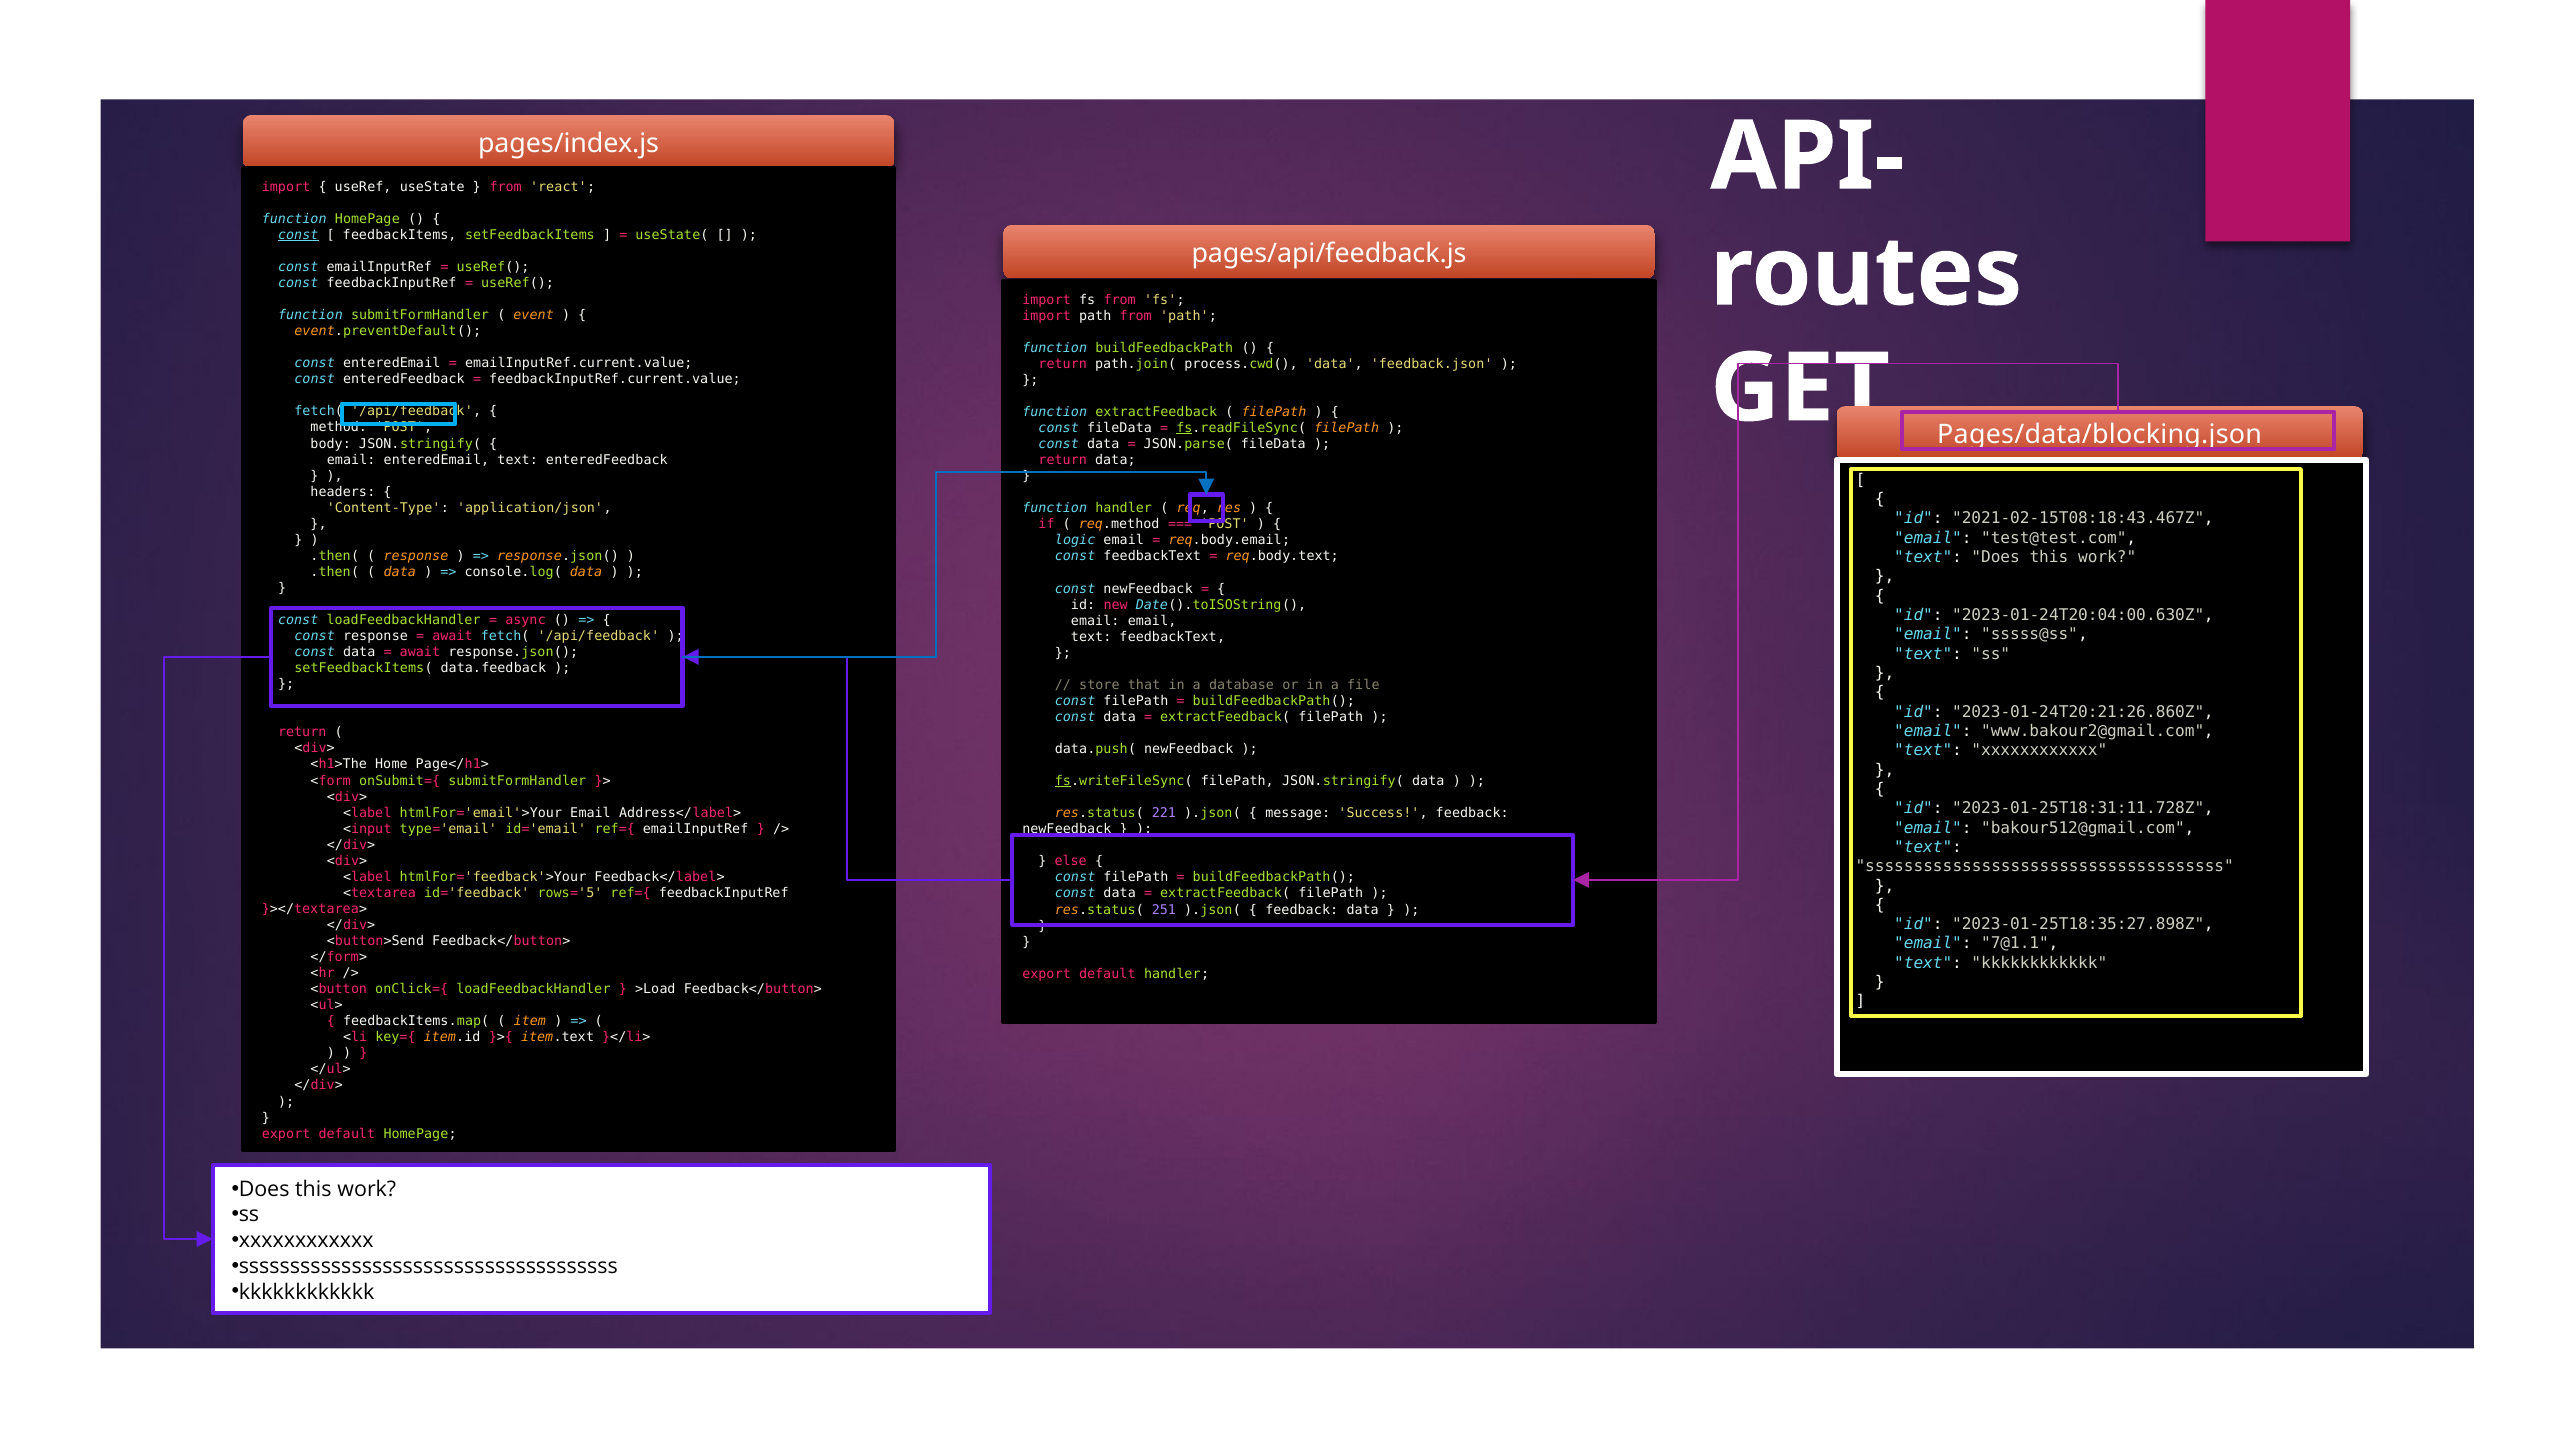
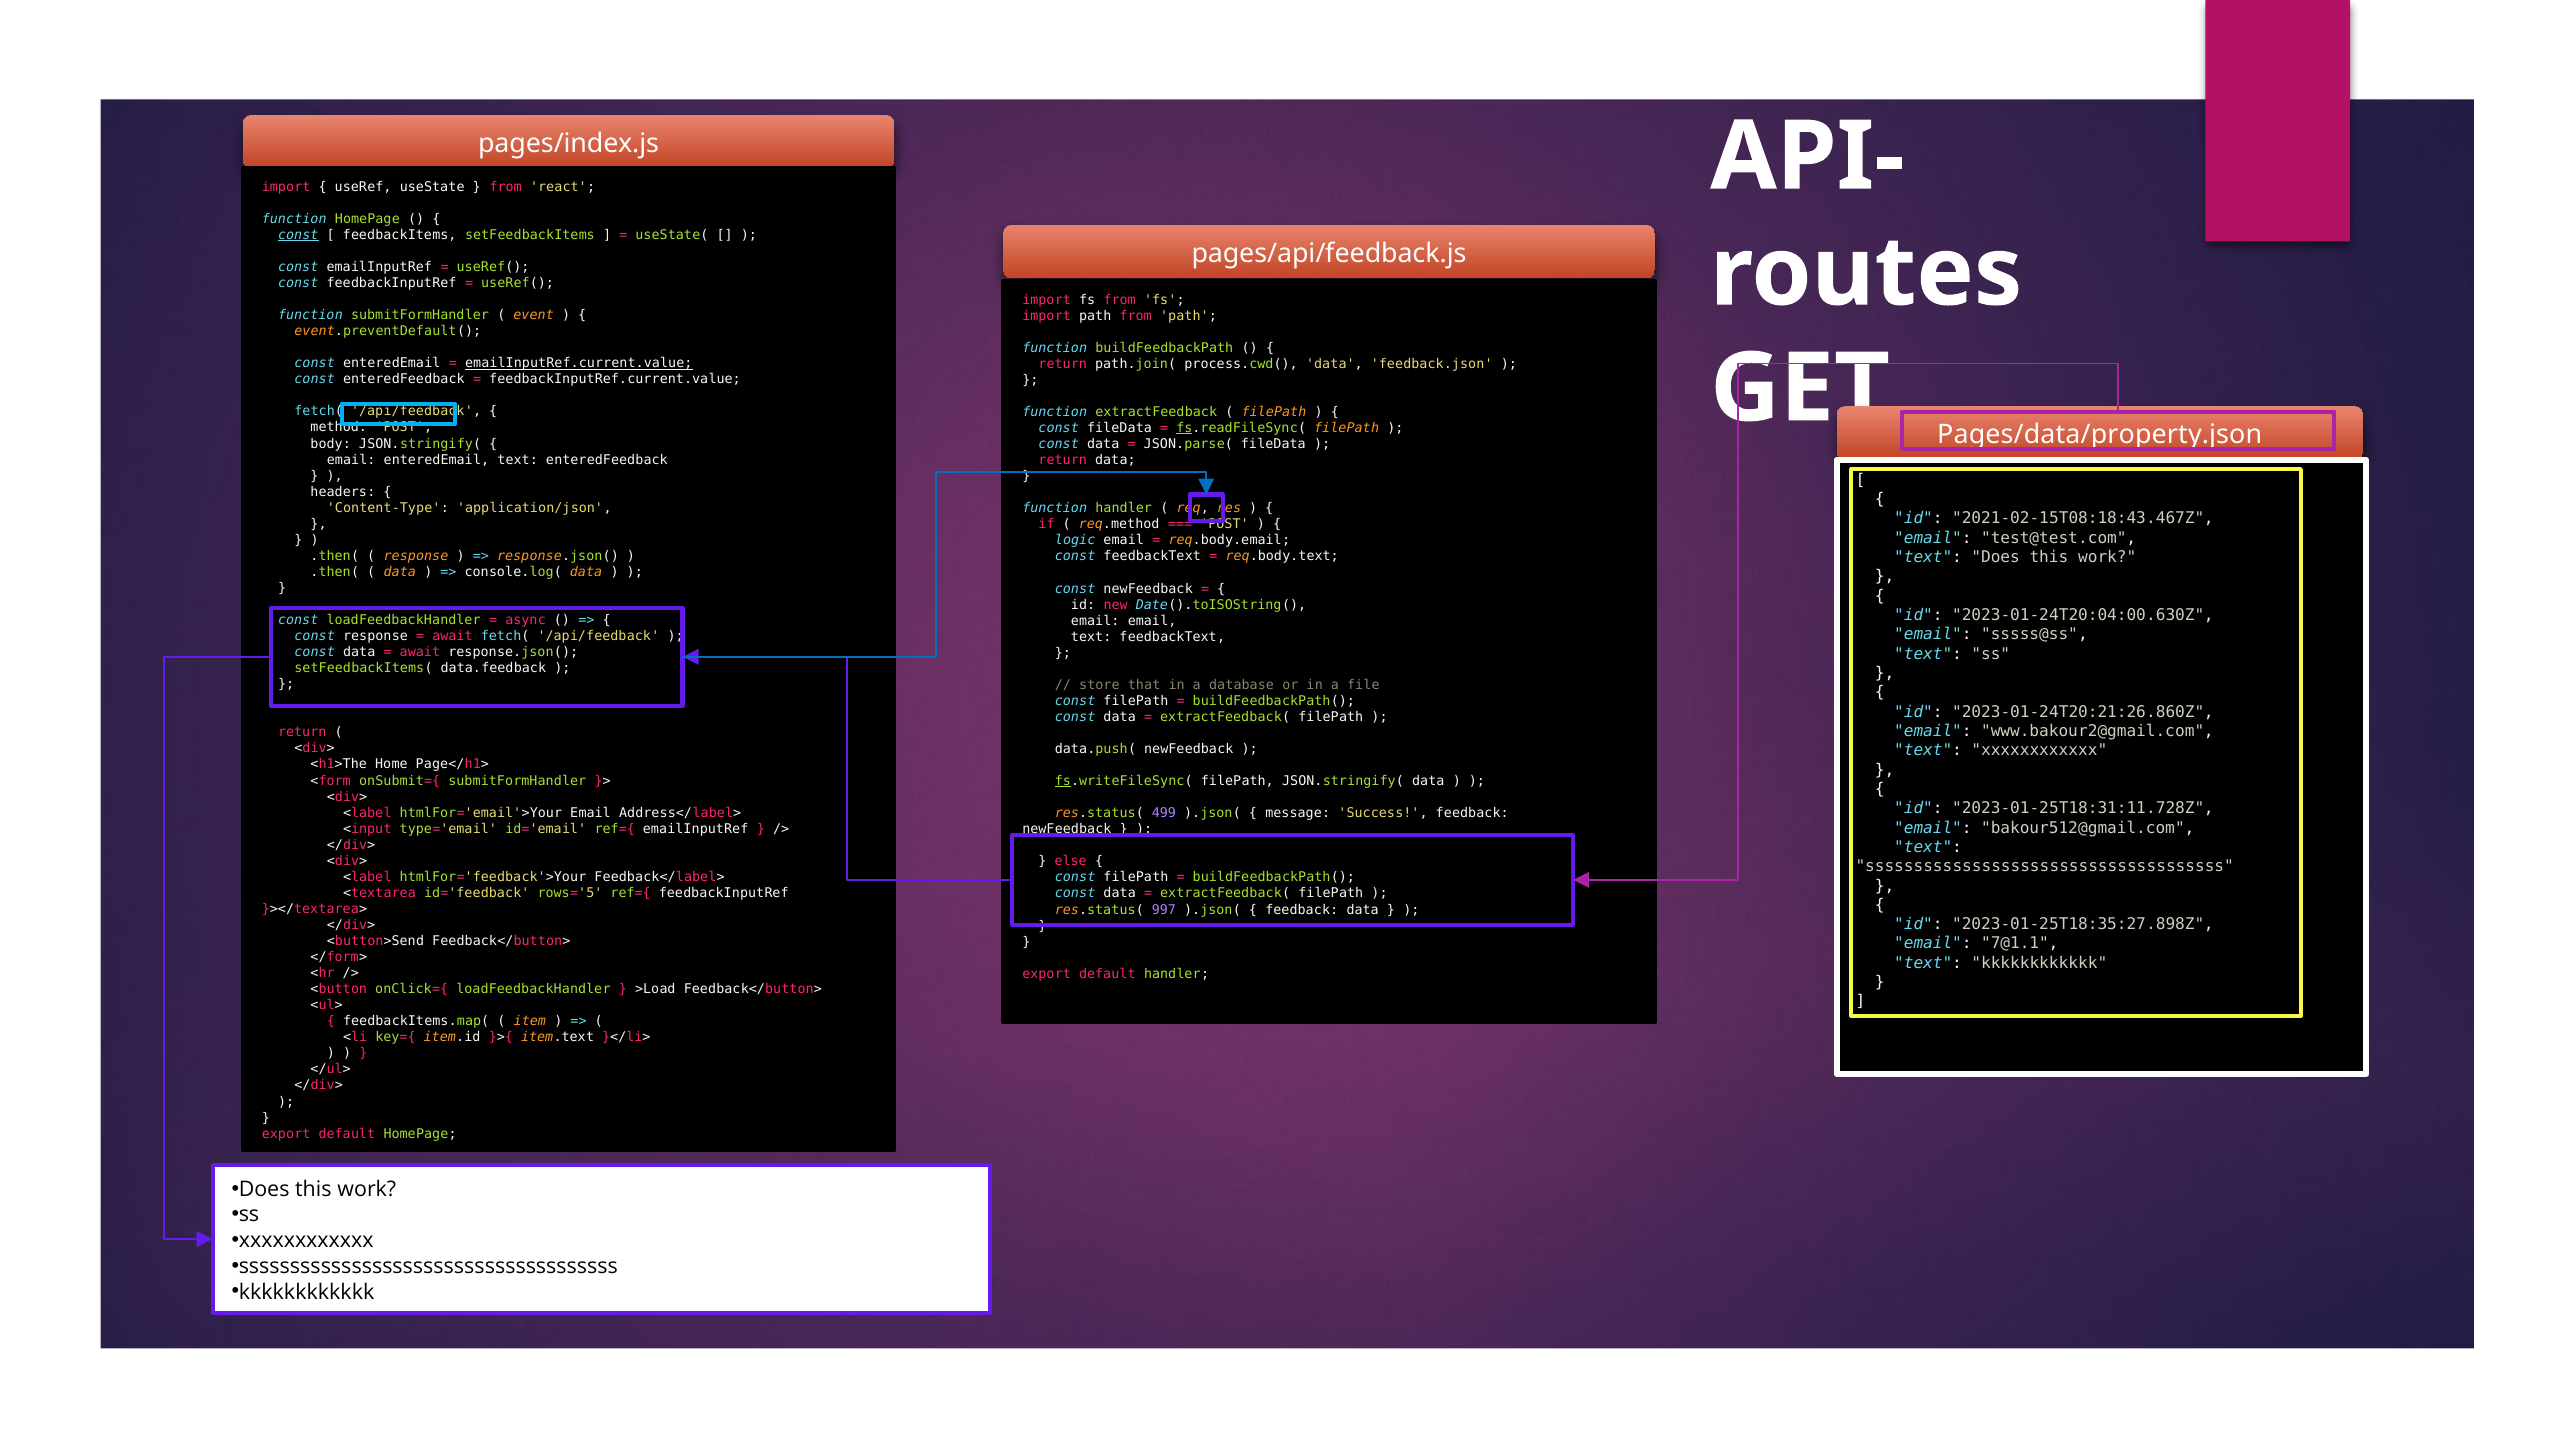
emailInputRef.current.value underline: none -> present
Pages/data/blocking.json: Pages/data/blocking.json -> Pages/data/property.json
221: 221 -> 499
251: 251 -> 997
